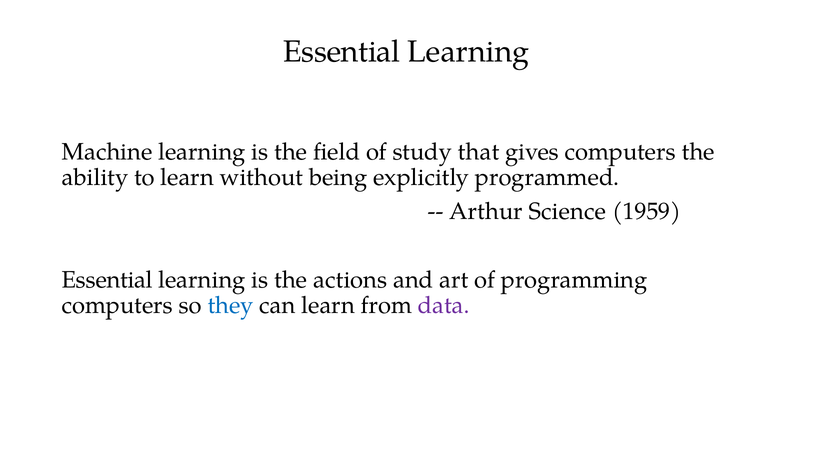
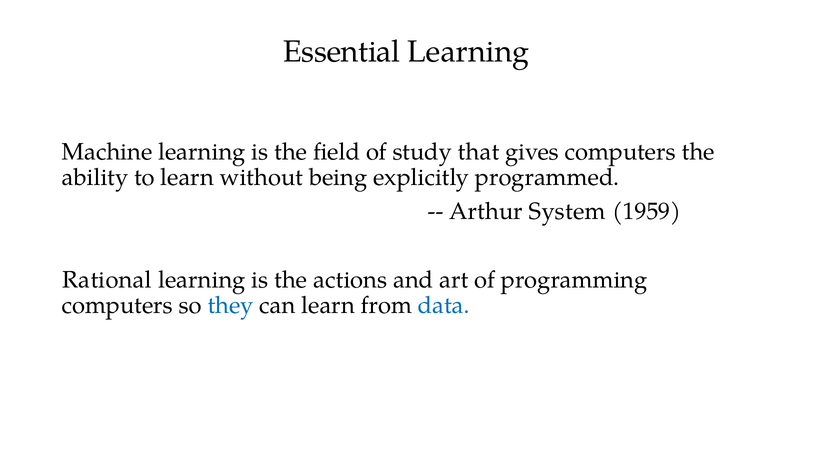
Science: Science -> System
Essential at (107, 280): Essential -> Rational
data colour: purple -> blue
